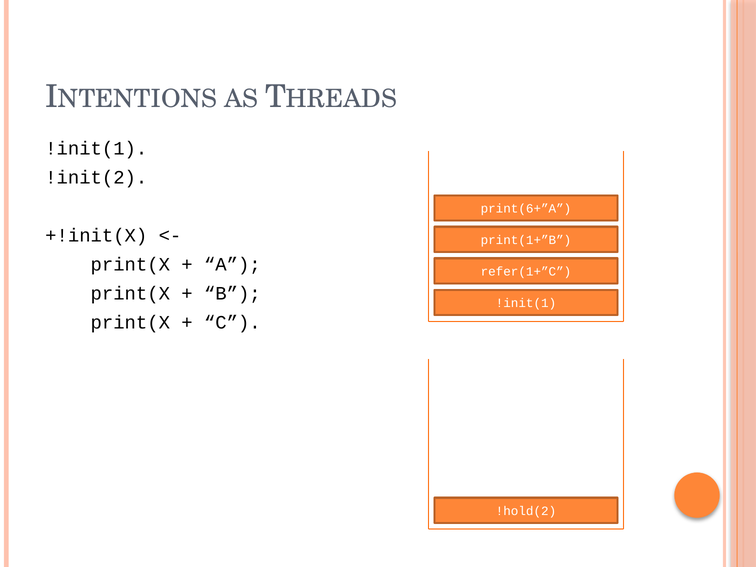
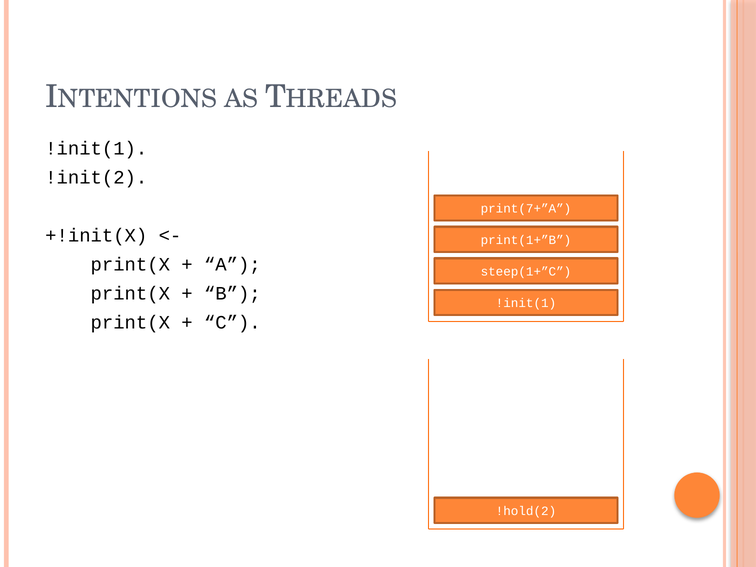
print(6+”A: print(6+”A -> print(7+”A
refer(1+”C: refer(1+”C -> steep(1+”C
